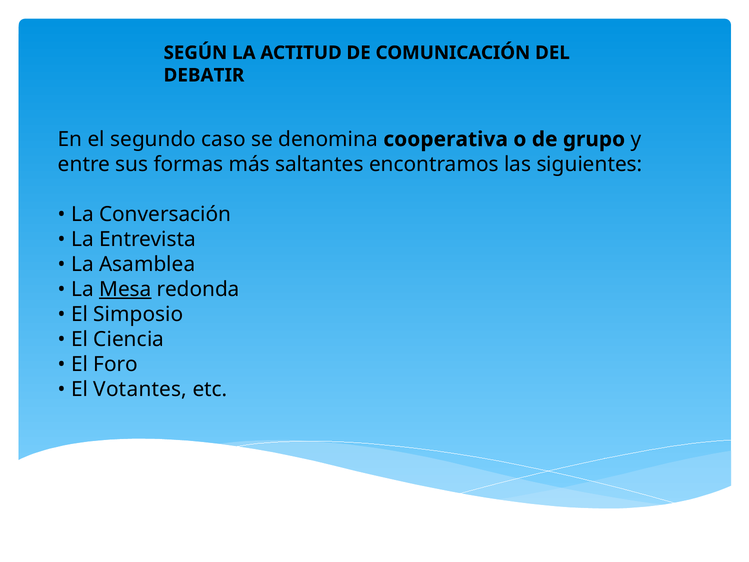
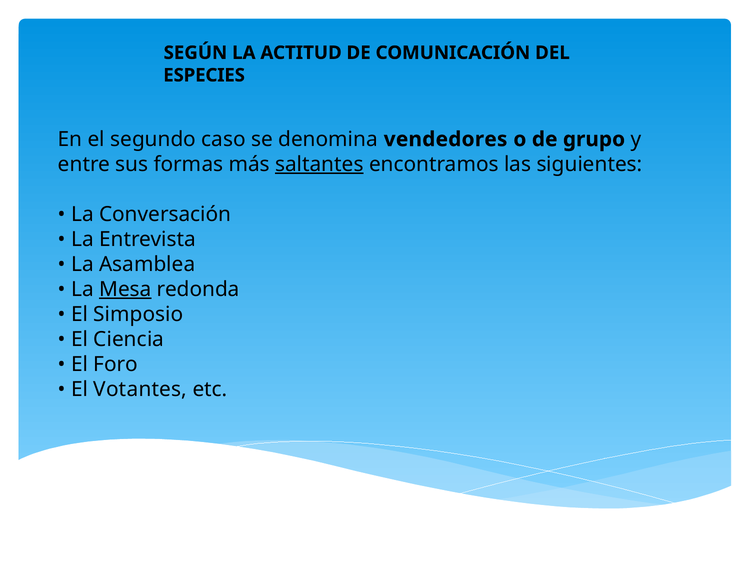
DEBATIR: DEBATIR -> ESPECIES
cooperativa: cooperativa -> vendedores
saltantes underline: none -> present
